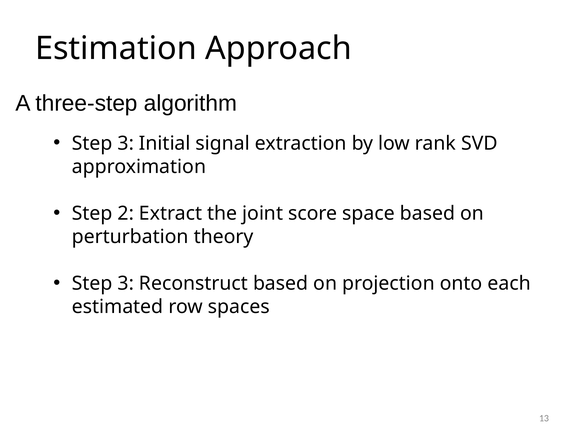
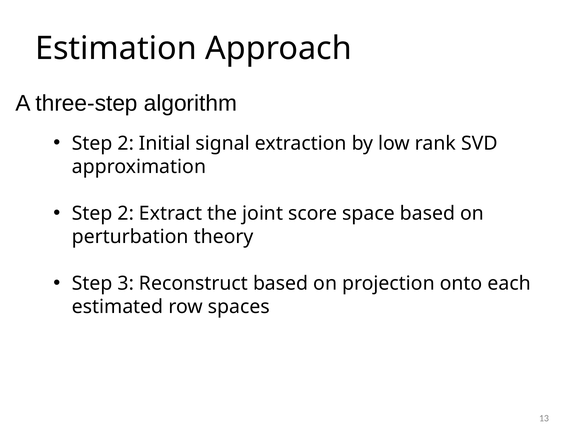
3 at (126, 143): 3 -> 2
